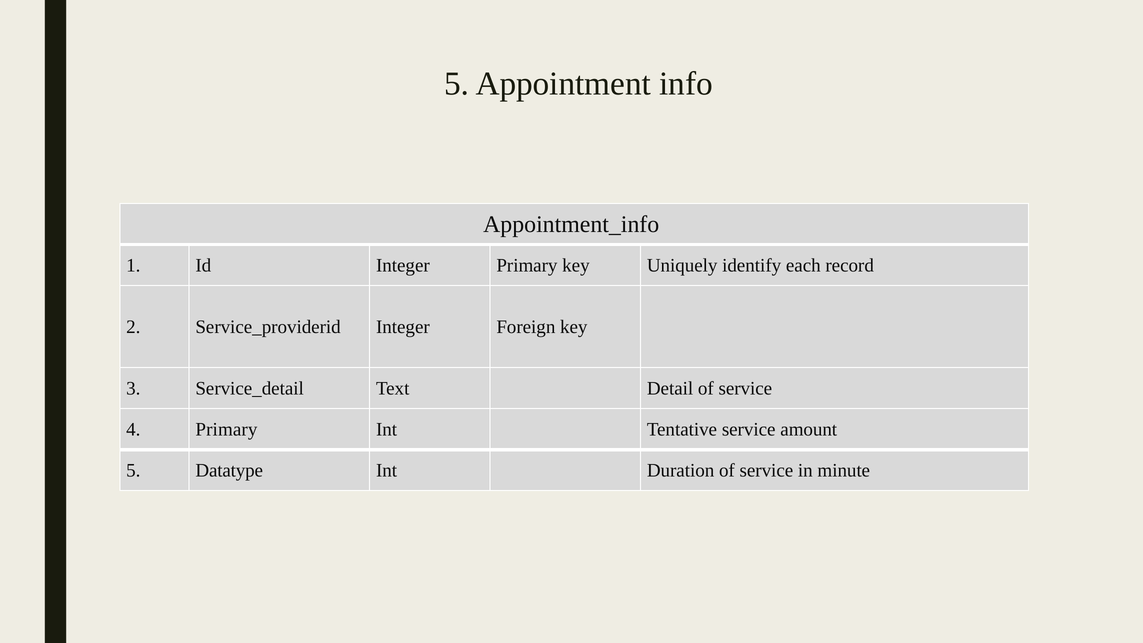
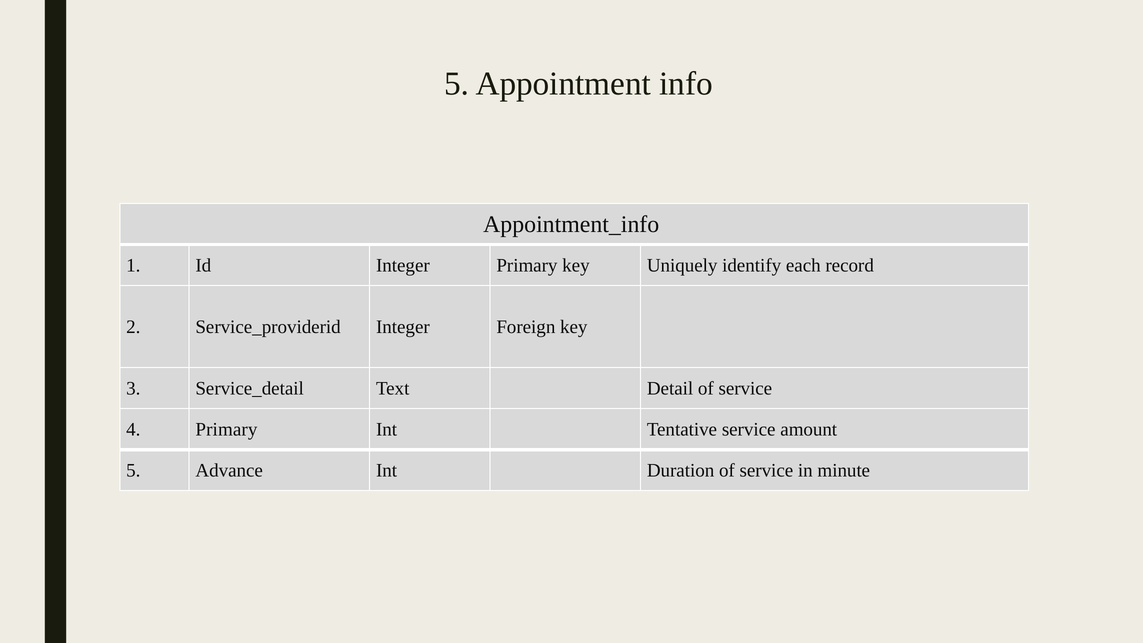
Datatype: Datatype -> Advance
